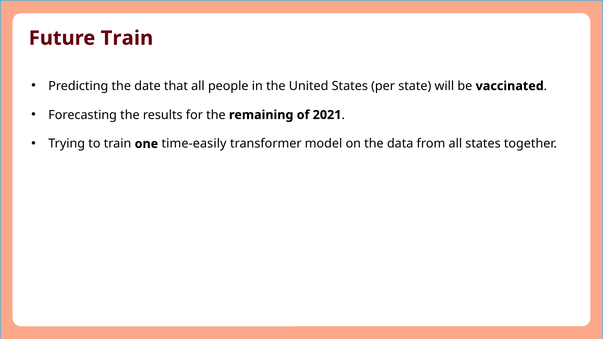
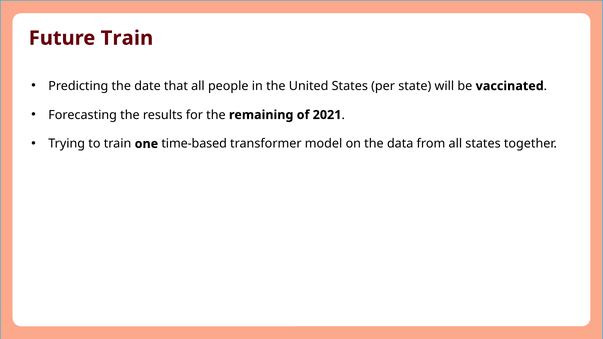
time-easily: time-easily -> time-based
